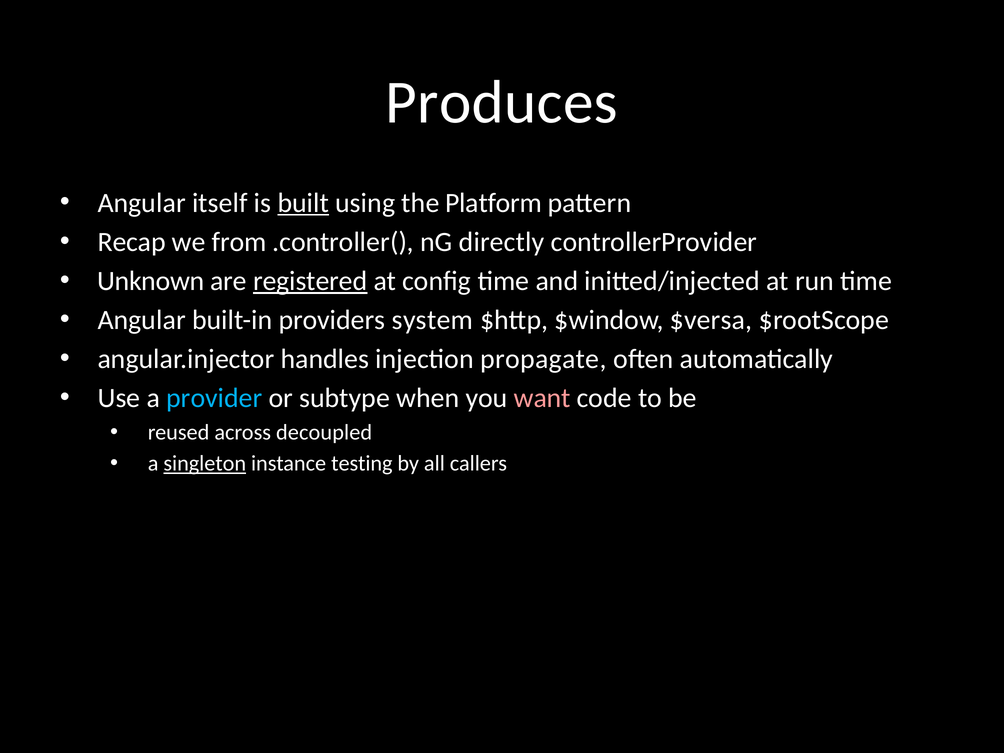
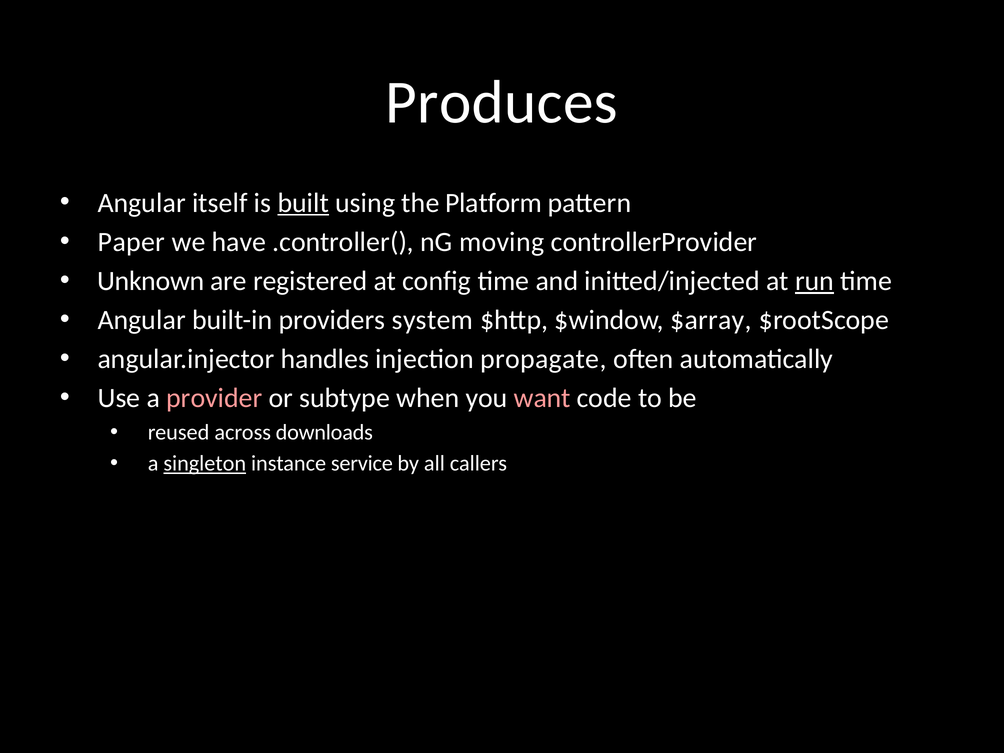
Recap: Recap -> Paper
from: from -> have
directly: directly -> moving
registered underline: present -> none
run underline: none -> present
$versa: $versa -> $array
provider colour: light blue -> pink
decoupled: decoupled -> downloads
testing: testing -> service
